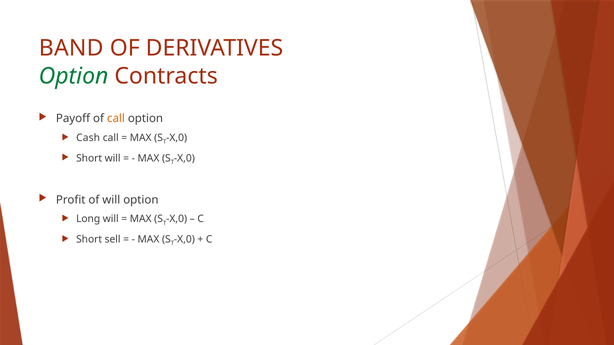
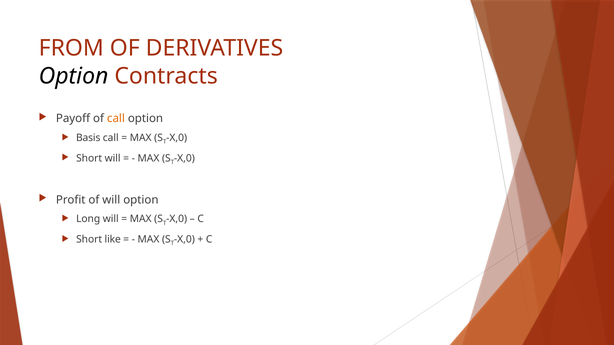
BAND: BAND -> FROM
Option at (74, 76) colour: green -> black
Cash: Cash -> Basis
sell: sell -> like
